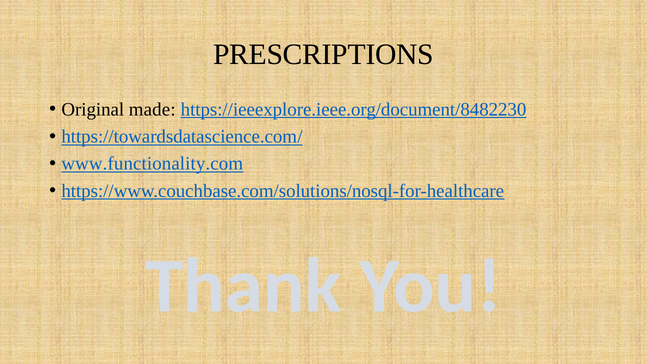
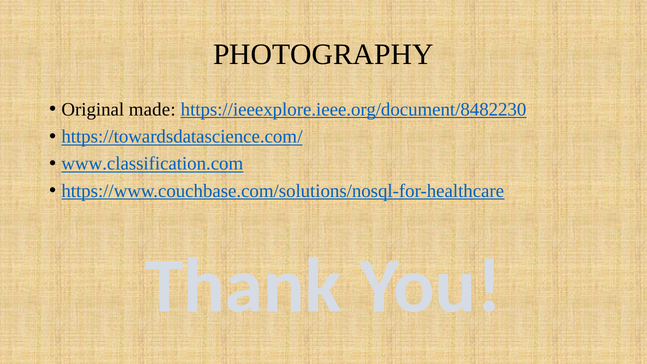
PRESCRIPTIONS: PRESCRIPTIONS -> PHOTOGRAPHY
www.functionality.com: www.functionality.com -> www.classification.com
